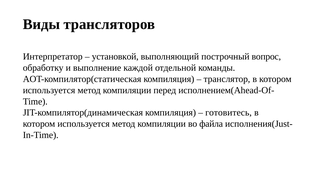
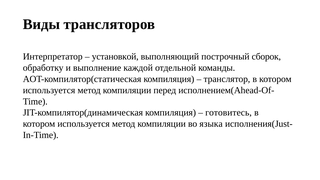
вопрос: вопрос -> сборок
файла: файла -> языка
